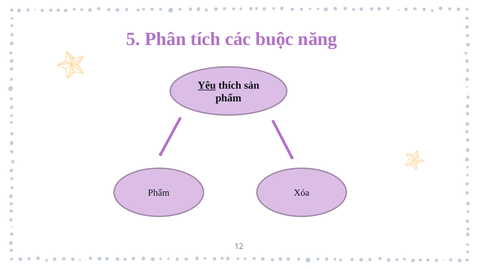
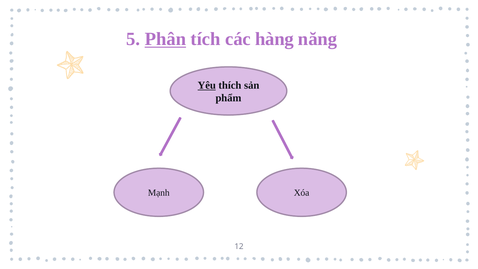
Phân underline: none -> present
buộc: buộc -> hàng
Phẩm at (159, 193): Phẩm -> Mạnh
